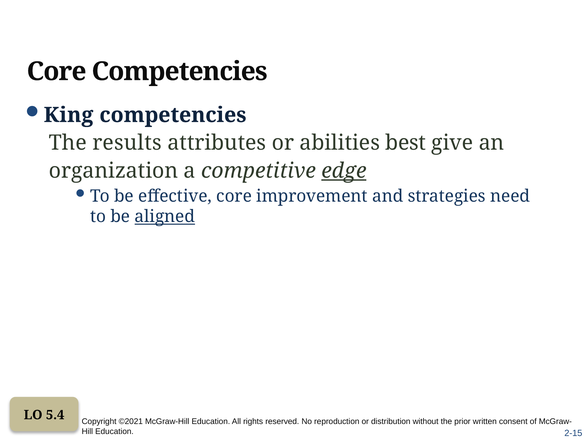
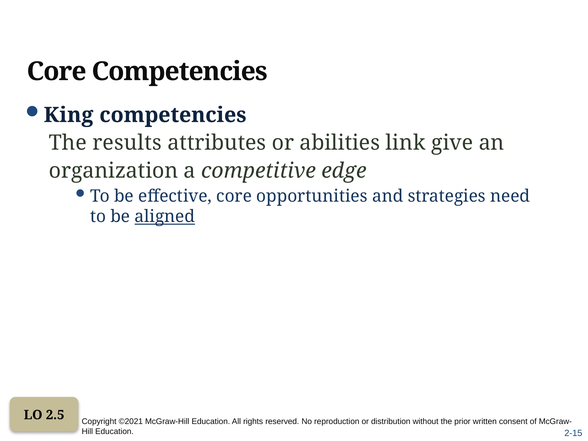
best: best -> link
edge underline: present -> none
improvement: improvement -> opportunities
5.4: 5.4 -> 2.5
